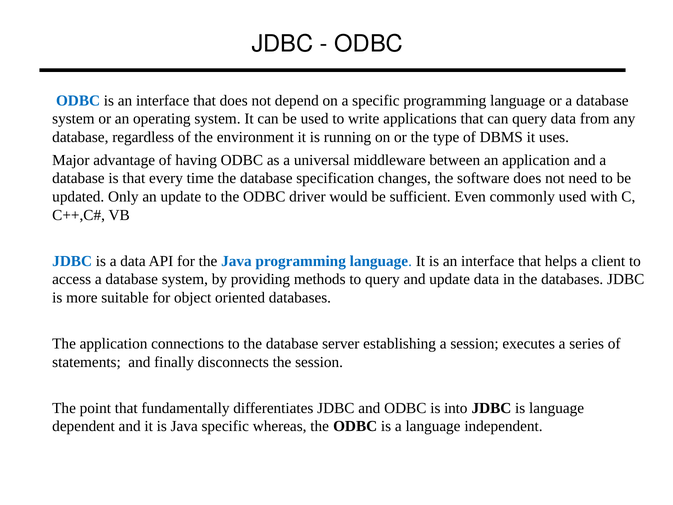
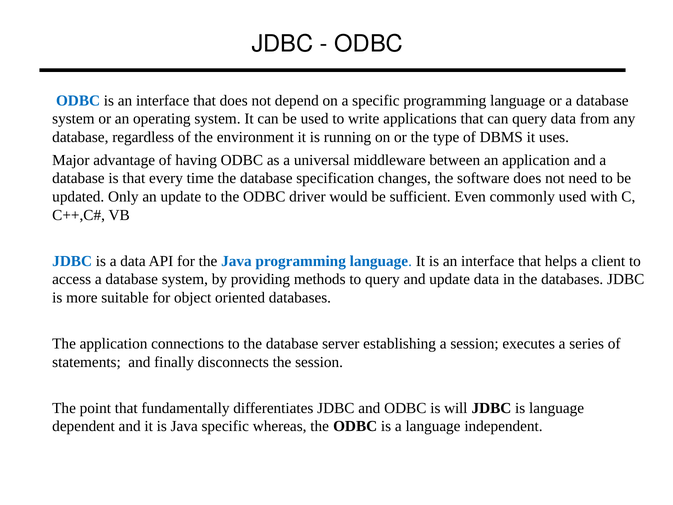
into: into -> will
